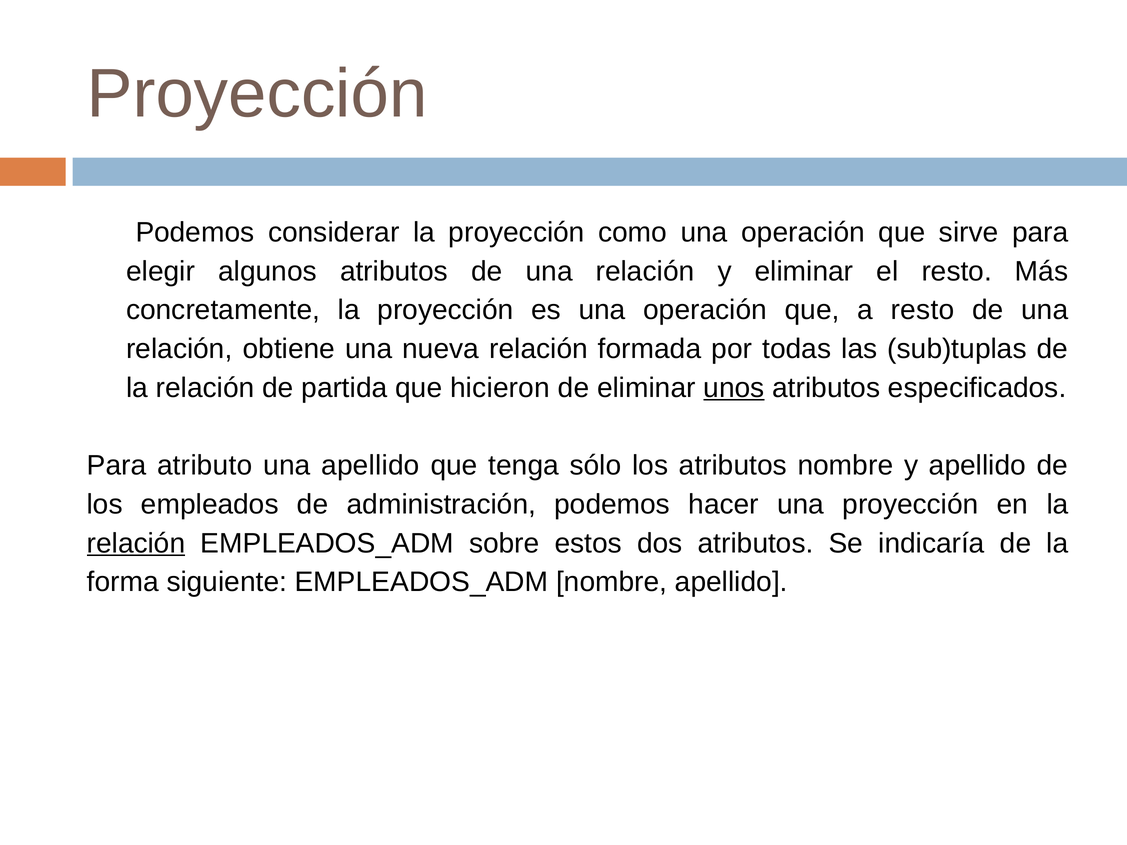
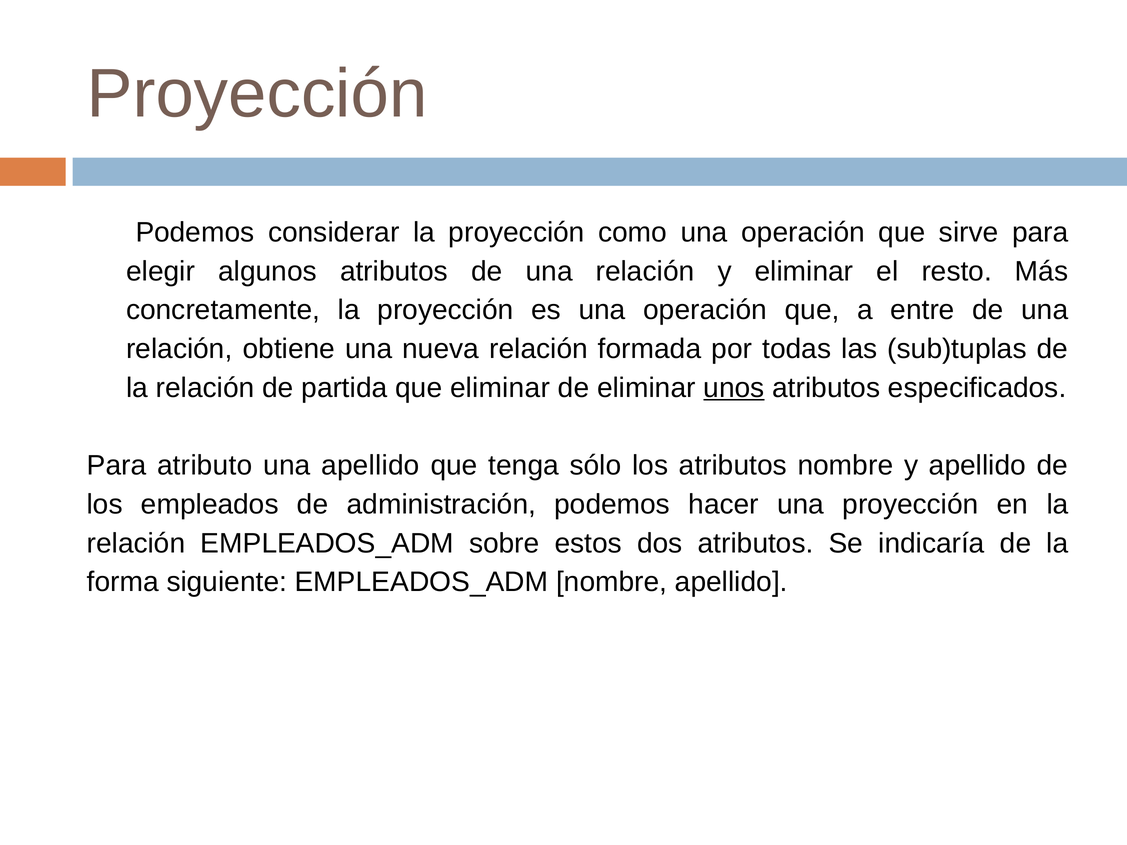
a resto: resto -> entre
que hicieron: hicieron -> eliminar
relación at (136, 543) underline: present -> none
